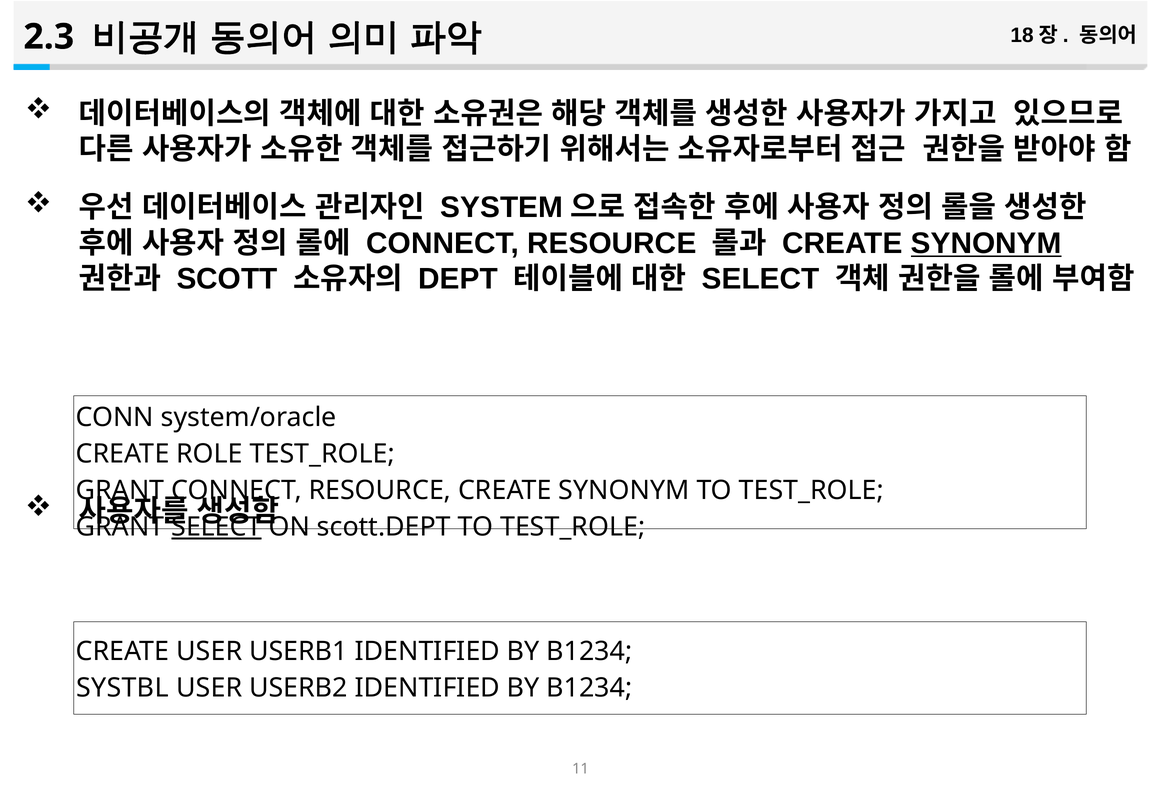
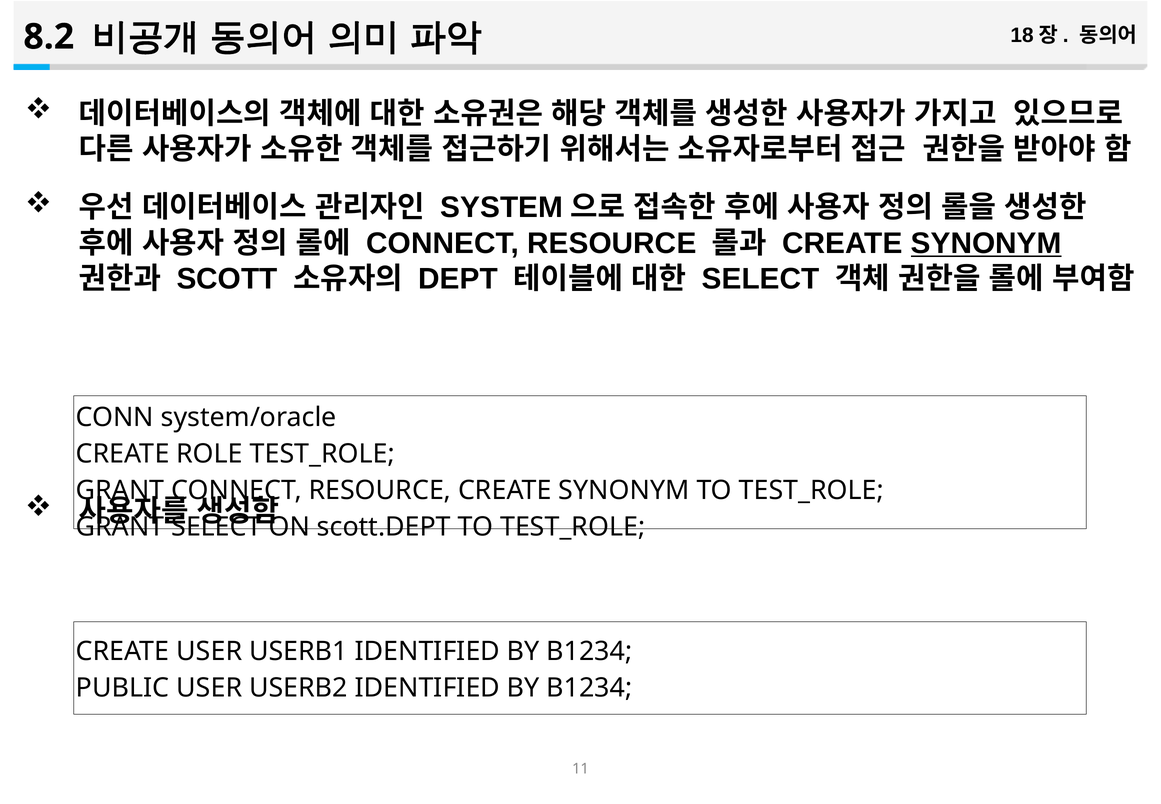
2.3: 2.3 -> 8.2
SELECT at (216, 527) underline: present -> none
SYSTBL: SYSTBL -> PUBLIC
